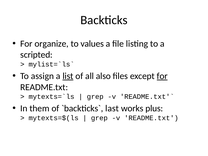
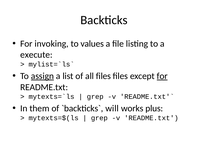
organize: organize -> invoking
scripted: scripted -> execute
assign underline: none -> present
list underline: present -> none
all also: also -> files
last: last -> will
